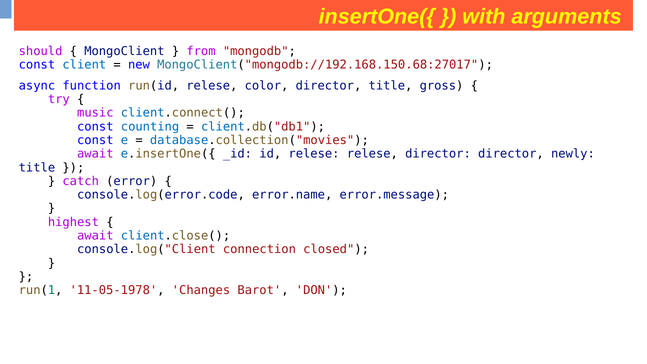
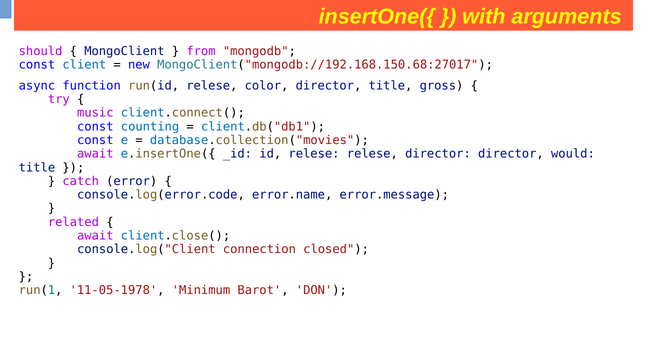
newly: newly -> would
highest: highest -> related
Changes: Changes -> Minimum
